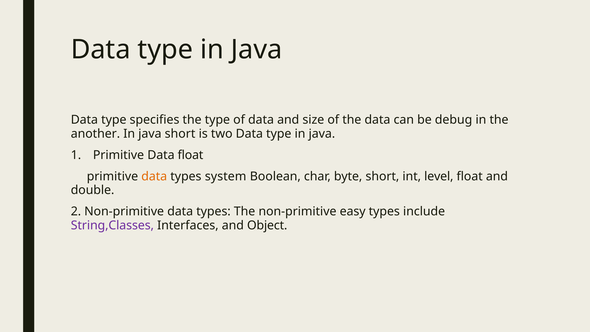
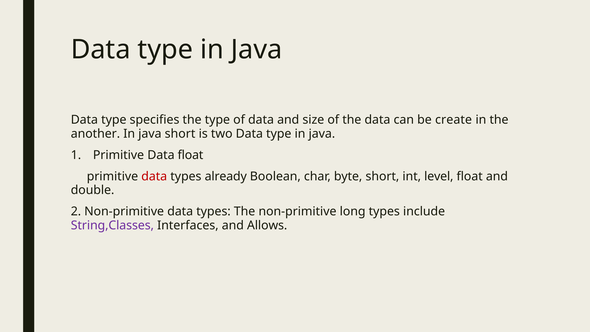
debug: debug -> create
data at (154, 176) colour: orange -> red
system: system -> already
easy: easy -> long
Object: Object -> Allows
